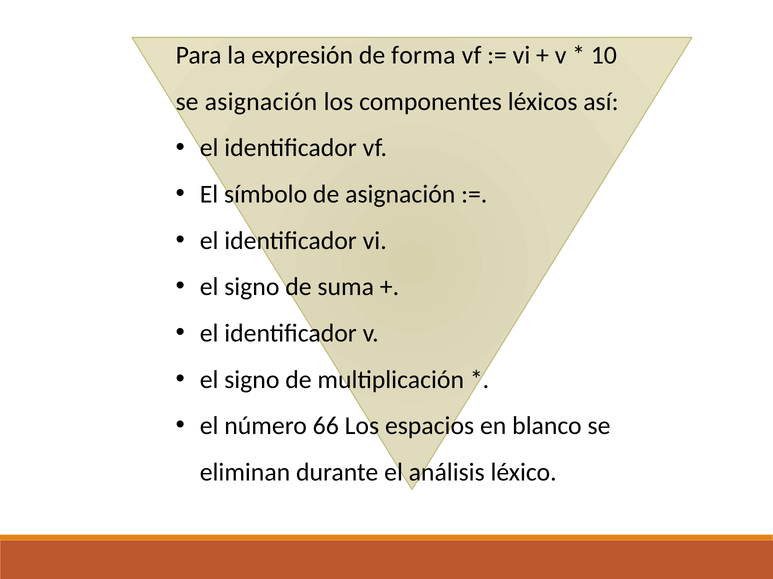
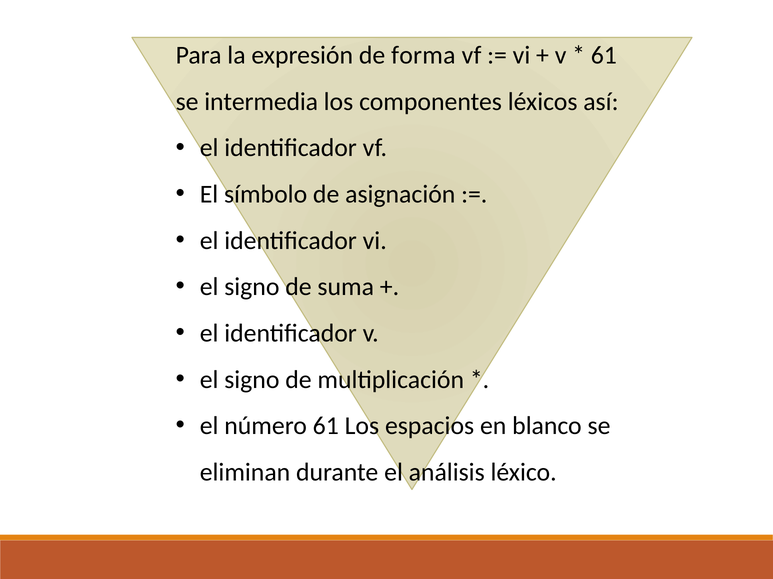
10 at (604, 55): 10 -> 61
se asignación: asignación -> intermedia
número 66: 66 -> 61
